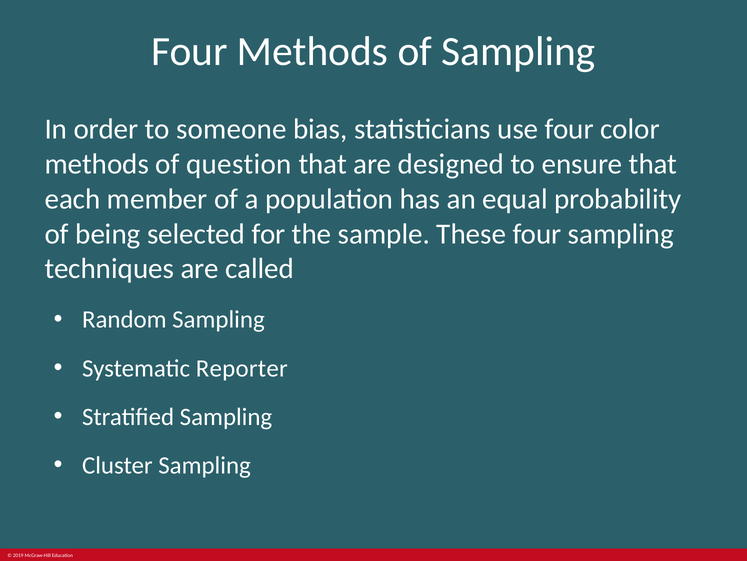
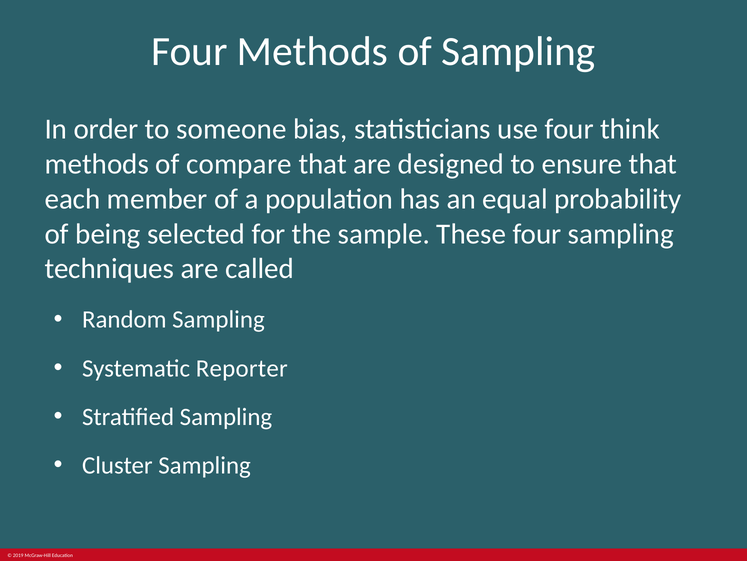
color: color -> think
question: question -> compare
